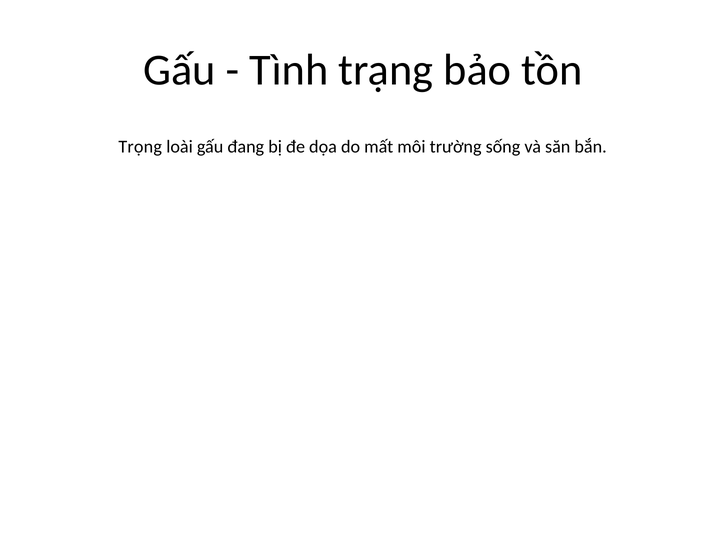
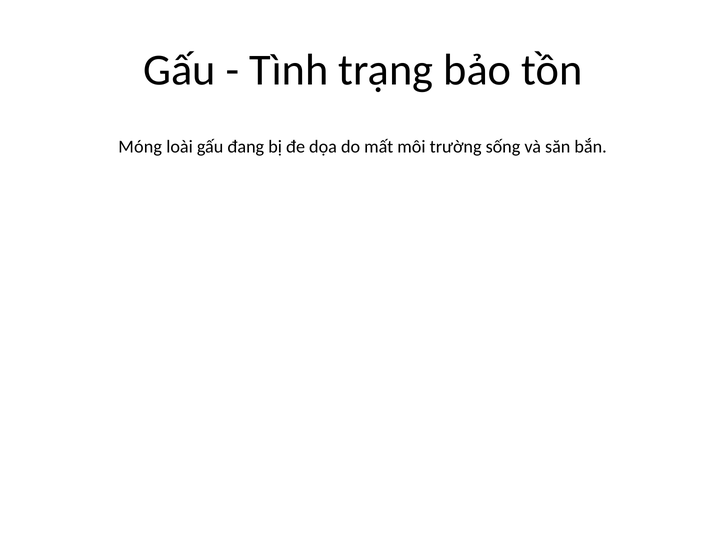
Trọng: Trọng -> Móng
